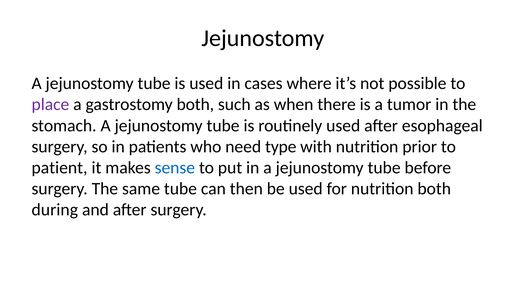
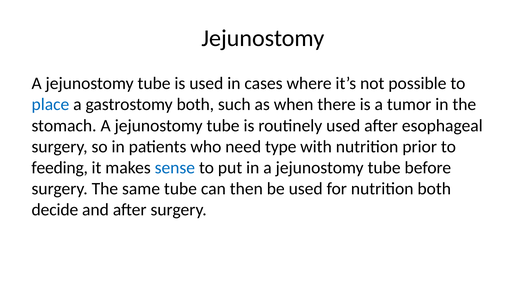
place colour: purple -> blue
patient: patient -> feeding
during: during -> decide
